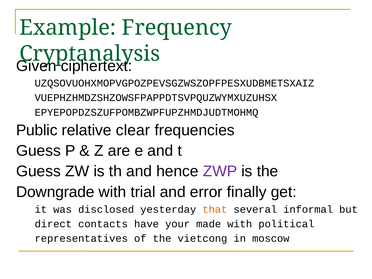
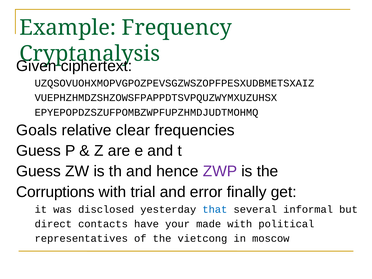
Public: Public -> Goals
Downgrade: Downgrade -> Corruptions
that colour: orange -> blue
